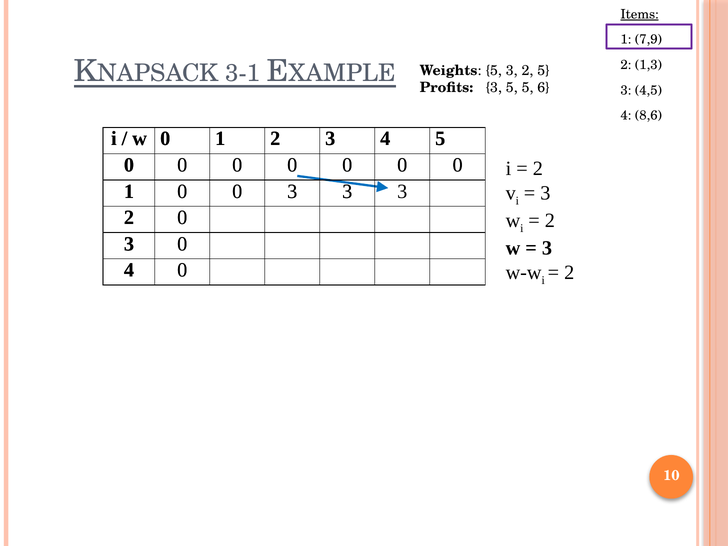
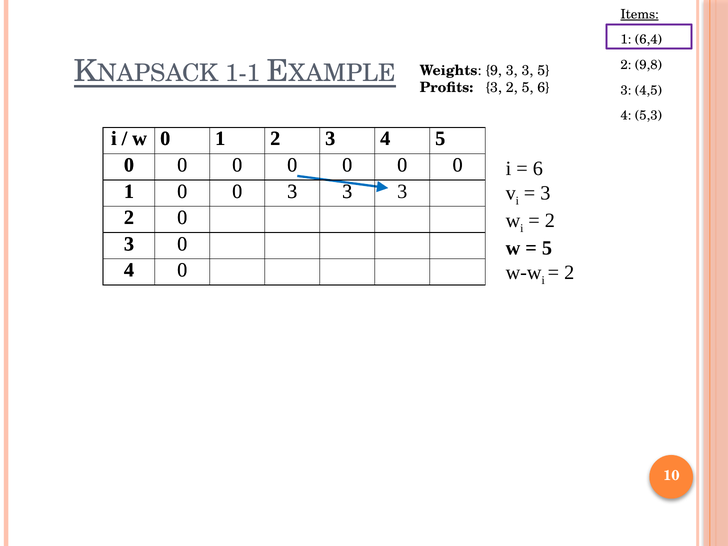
7,9: 7,9 -> 6,4
1,3: 1,3 -> 9,8
3-1: 3-1 -> 1-1
Weights 5: 5 -> 9
2 at (527, 71): 2 -> 3
Profits 3 5: 5 -> 2
8,6: 8,6 -> 5,3
2 at (538, 169): 2 -> 6
3 at (547, 248): 3 -> 5
